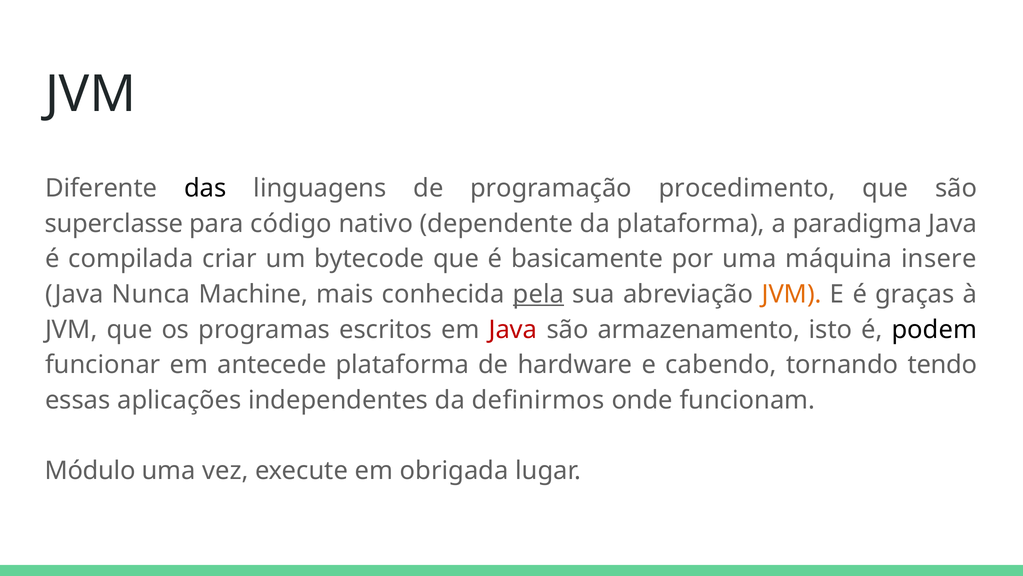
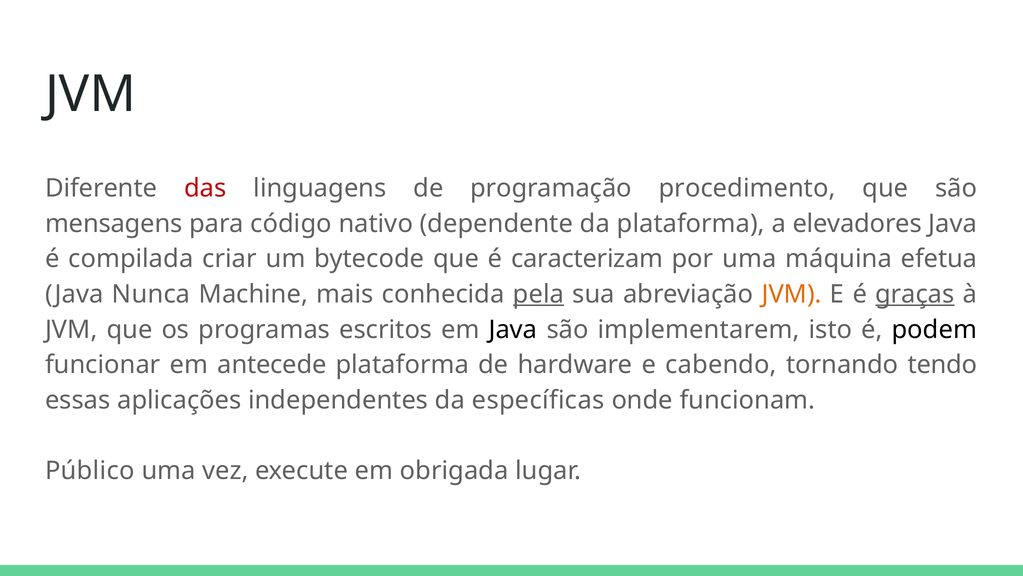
das colour: black -> red
superclasse: superclasse -> mensagens
paradigma: paradigma -> elevadores
basicamente: basicamente -> caracterizam
insere: insere -> efetua
graças underline: none -> present
Java at (513, 329) colour: red -> black
armazenamento: armazenamento -> implementarem
definirmos: definirmos -> específicas
Módulo: Módulo -> Público
